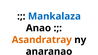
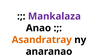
Mankalaza colour: blue -> purple
